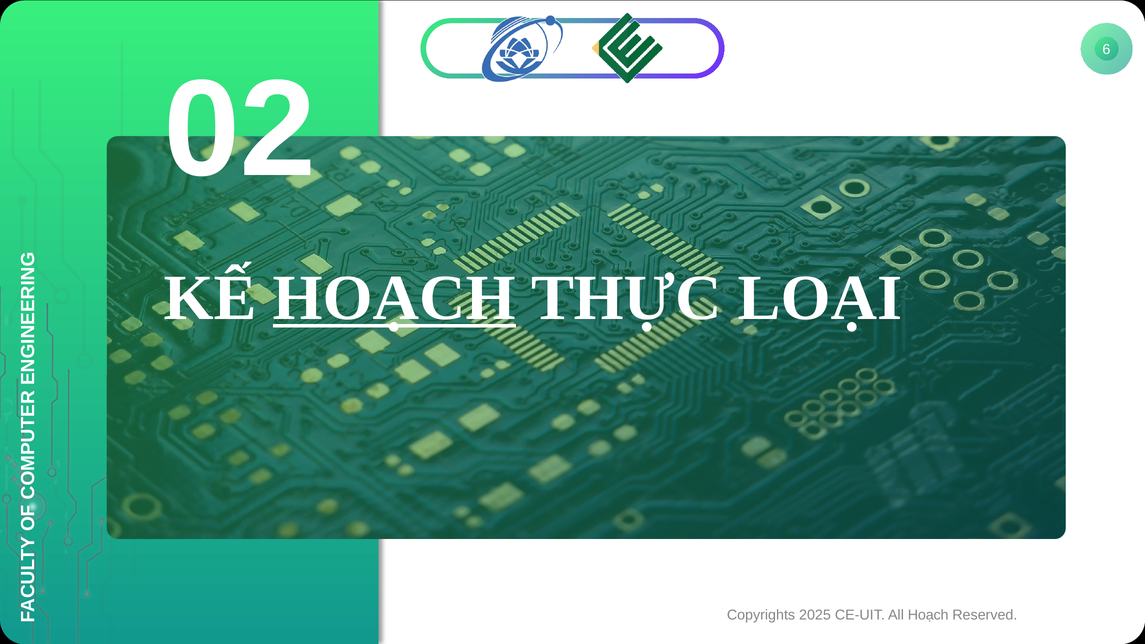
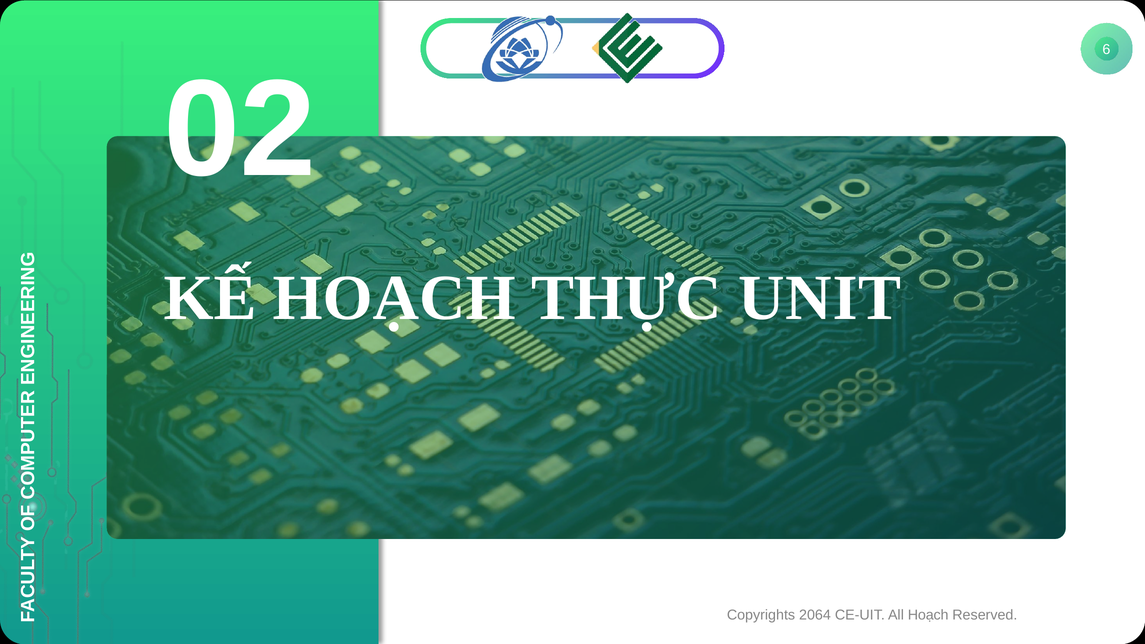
HOẠCH at (394, 298) underline: present -> none
LOẠI: LOẠI -> UNIT
2025: 2025 -> 2064
